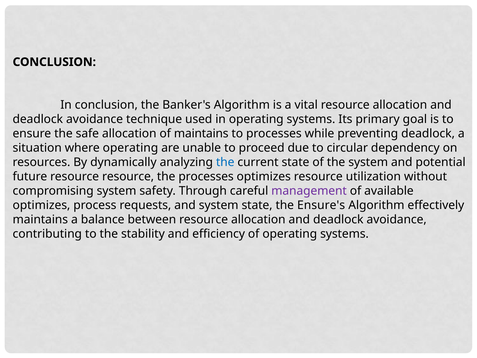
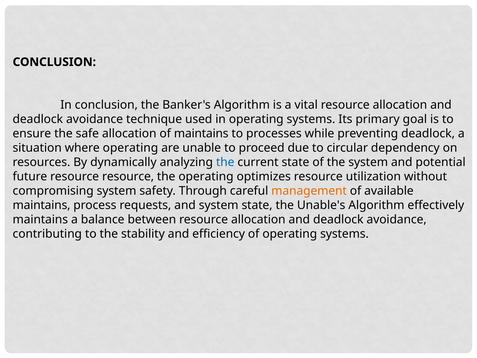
the processes: processes -> operating
management colour: purple -> orange
optimizes at (41, 205): optimizes -> maintains
Ensure's: Ensure's -> Unable's
